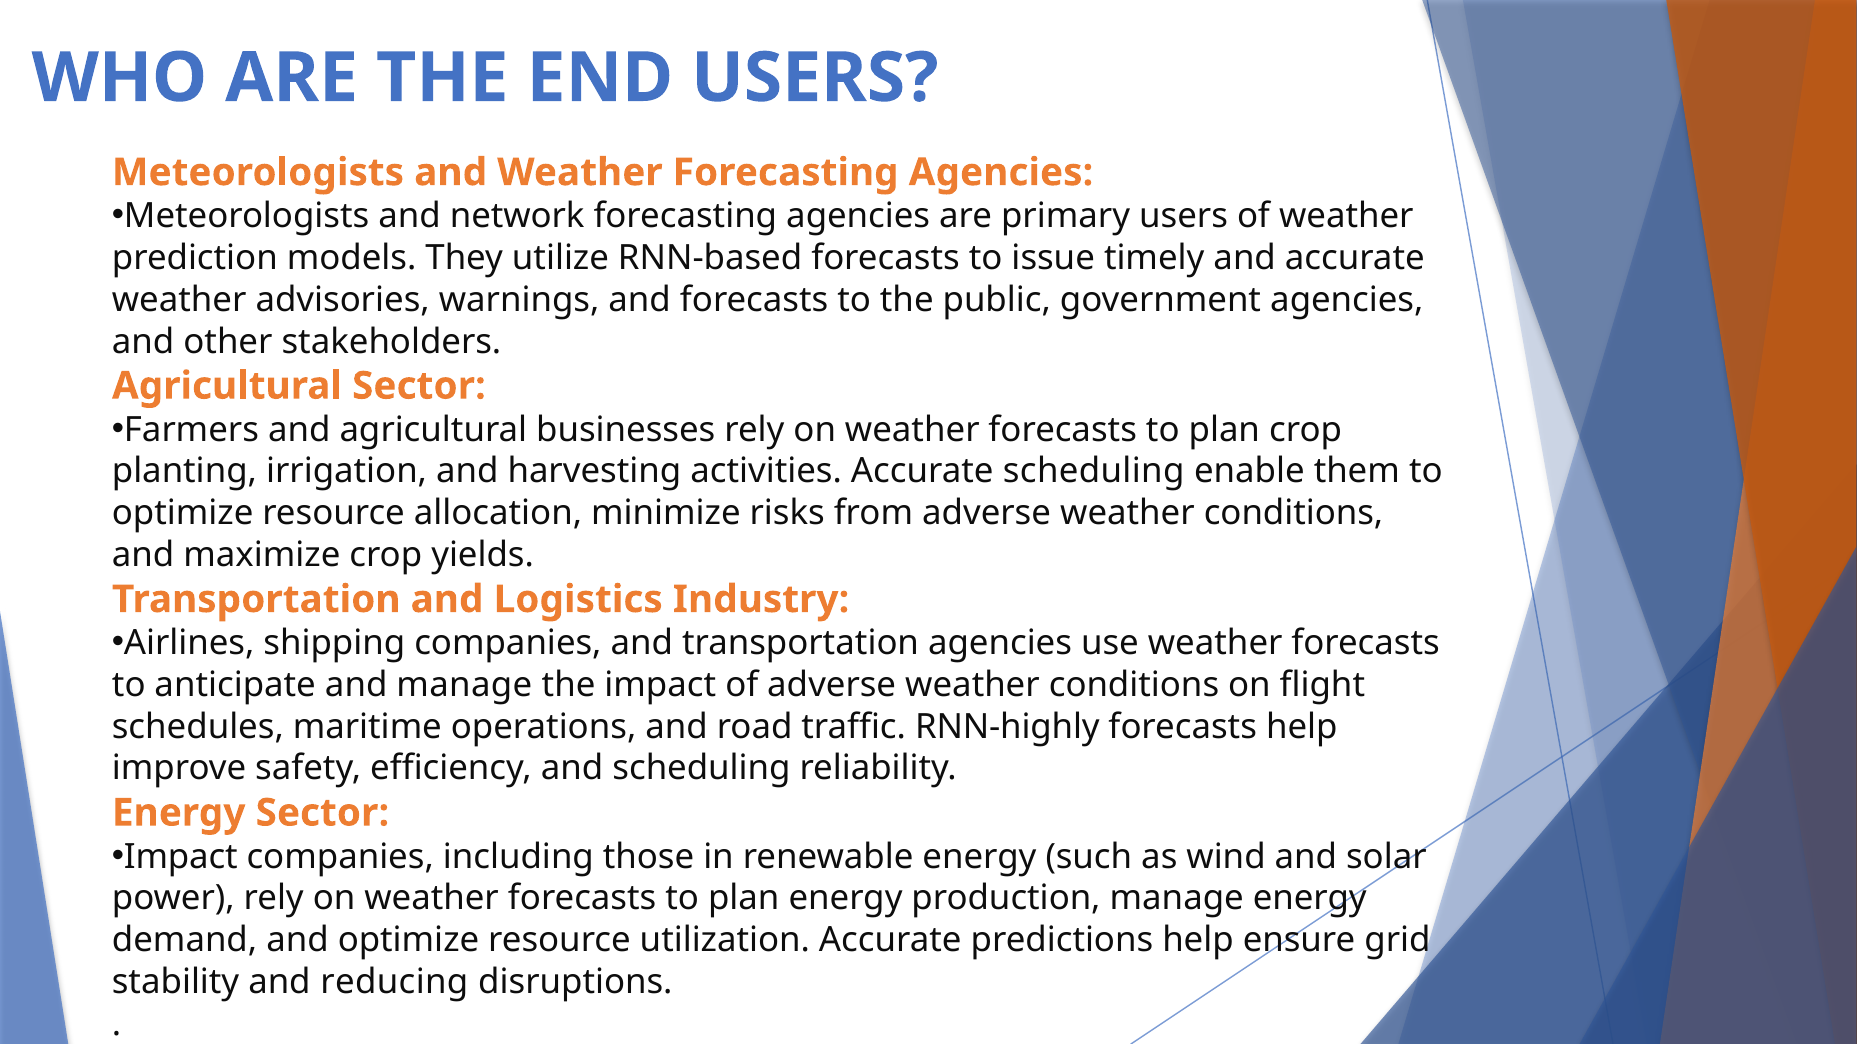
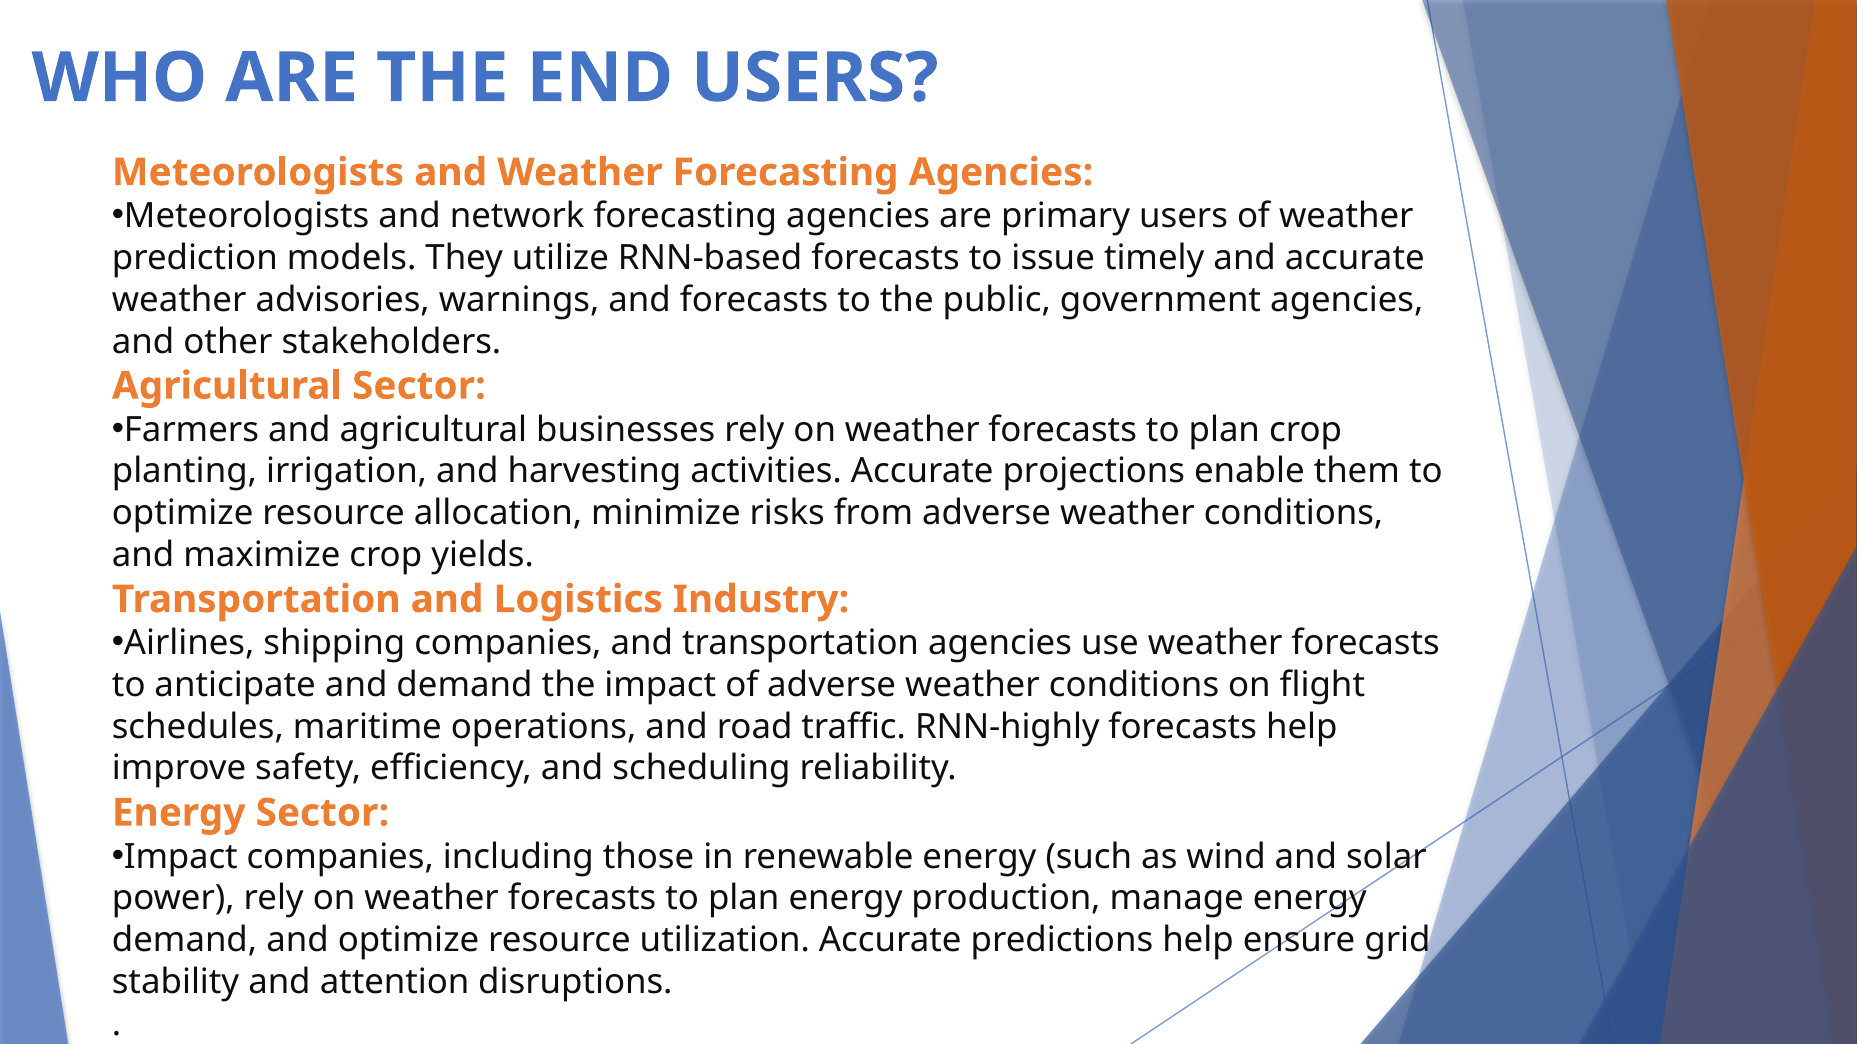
Accurate scheduling: scheduling -> projections
and manage: manage -> demand
reducing: reducing -> attention
